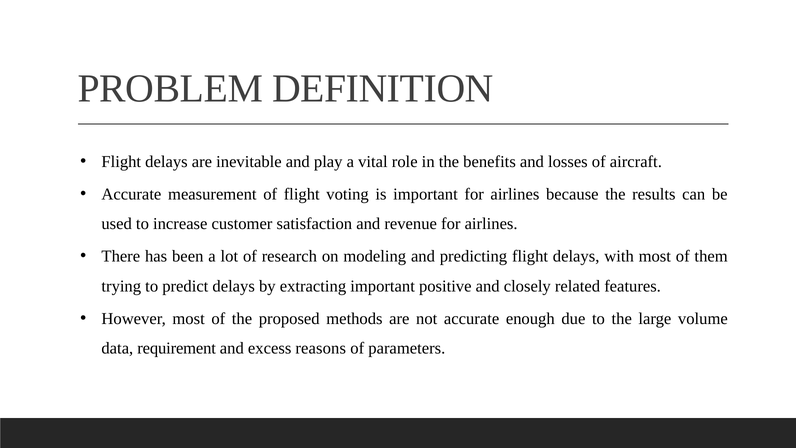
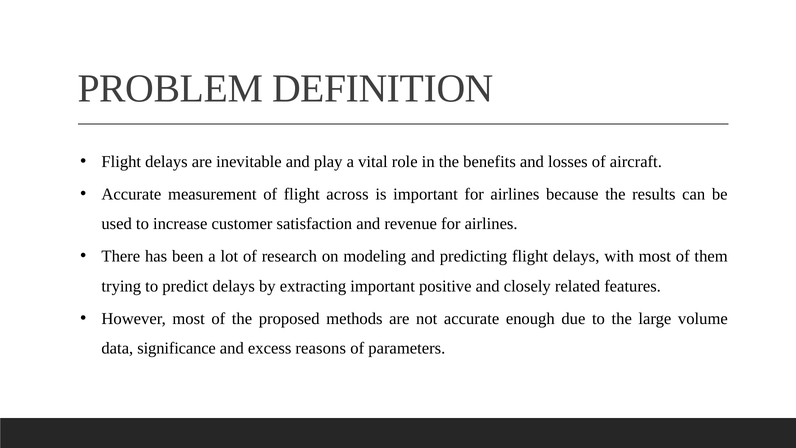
voting: voting -> across
requirement: requirement -> significance
